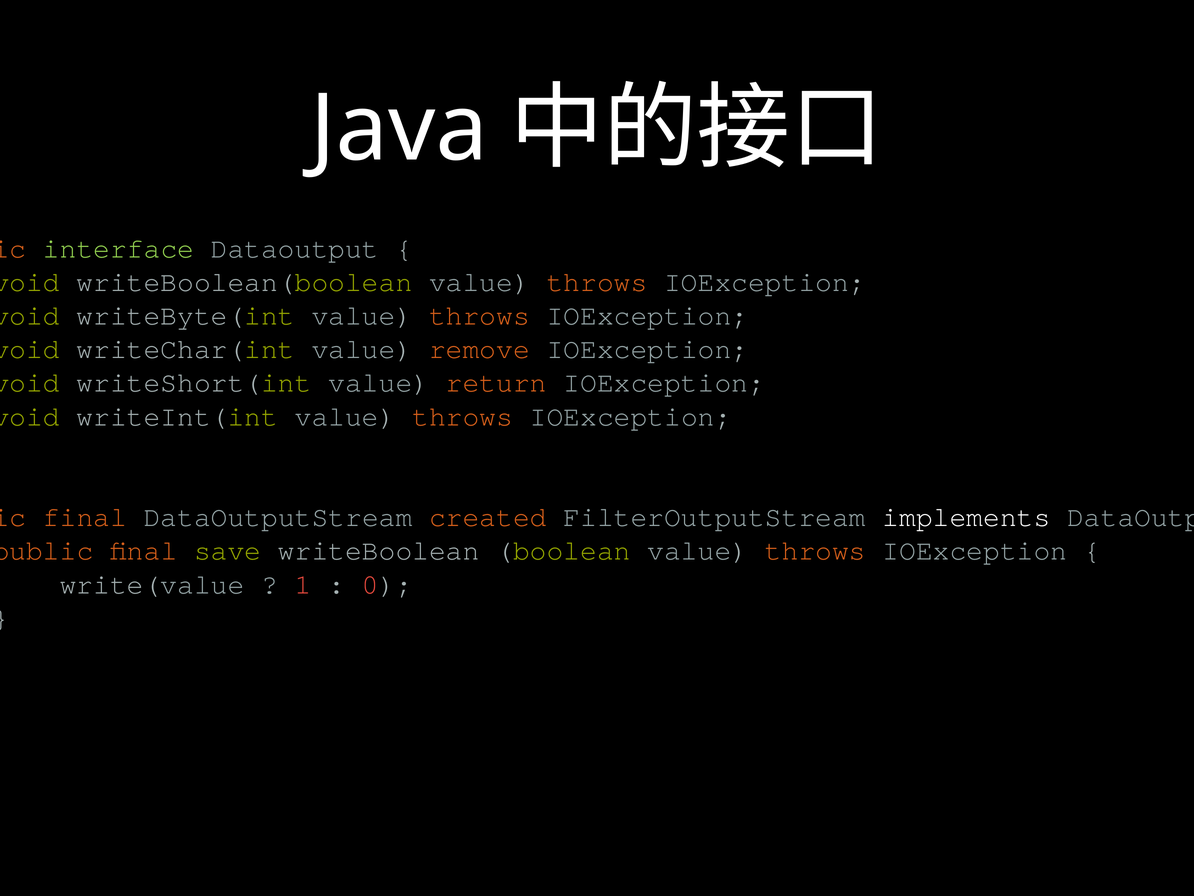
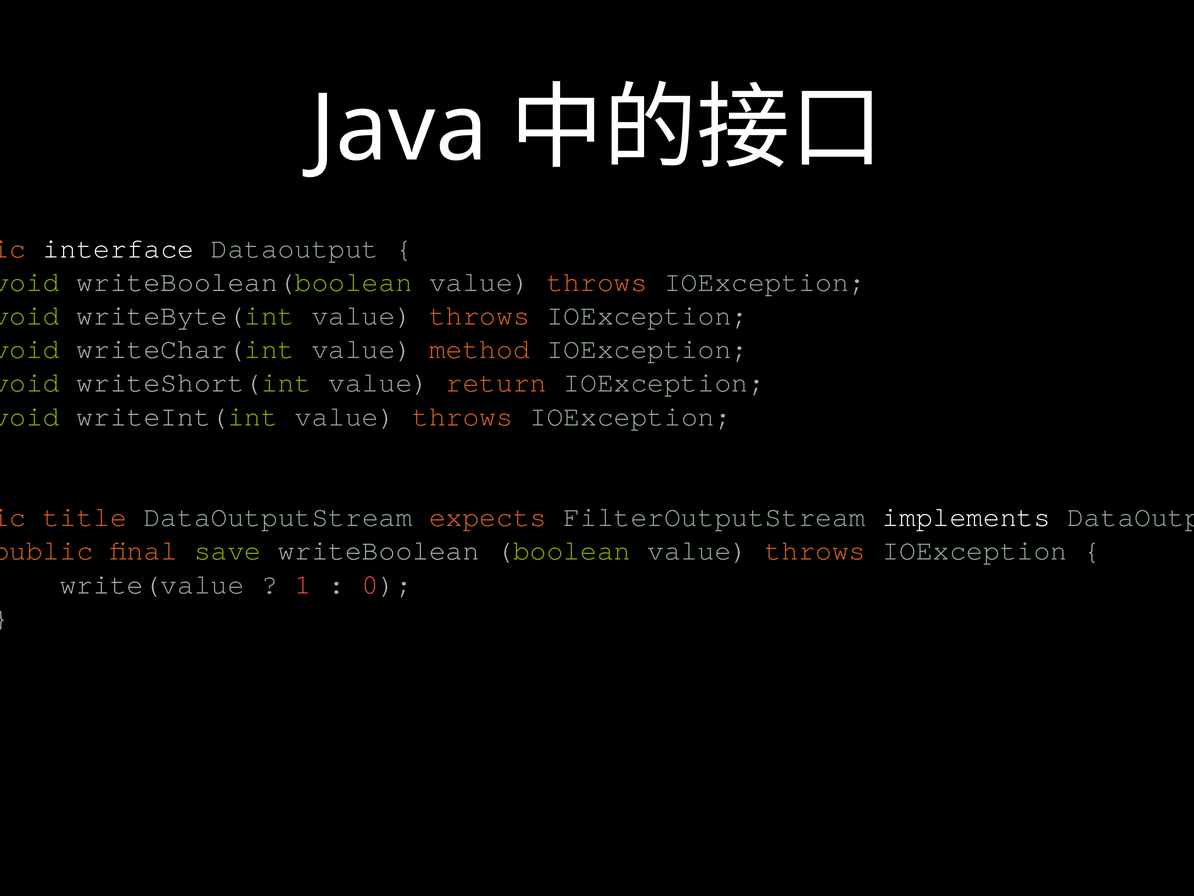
interface colour: light green -> white
remove: remove -> method
final at (85, 517): final -> title
created: created -> expects
